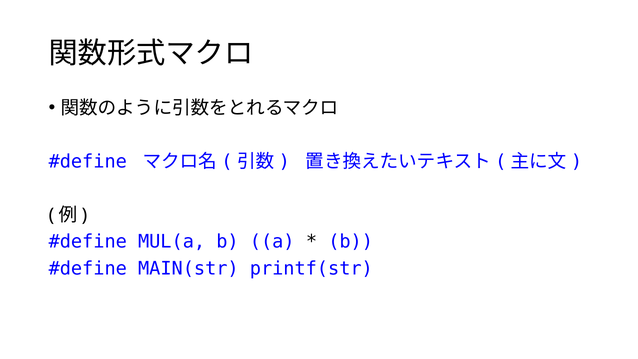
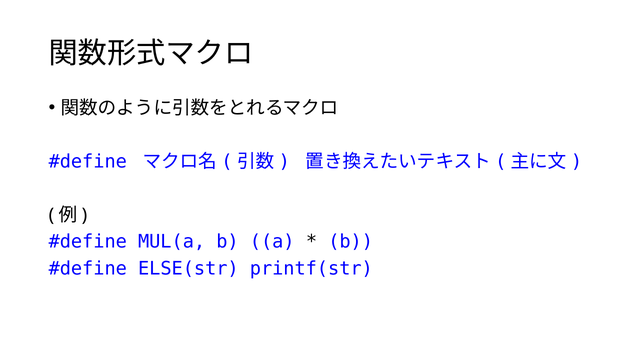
MAIN(str: MAIN(str -> ELSE(str
